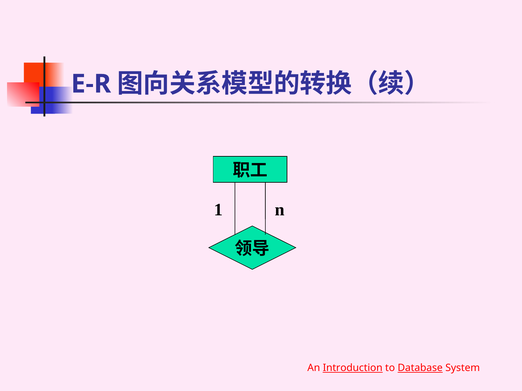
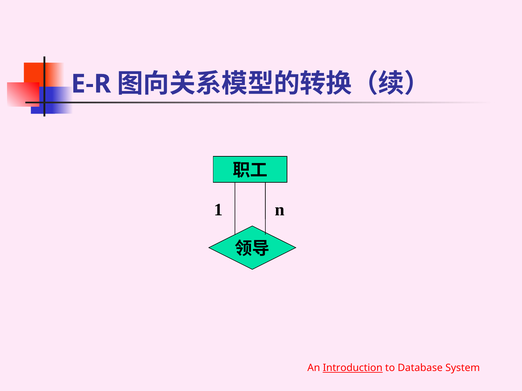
Database underline: present -> none
